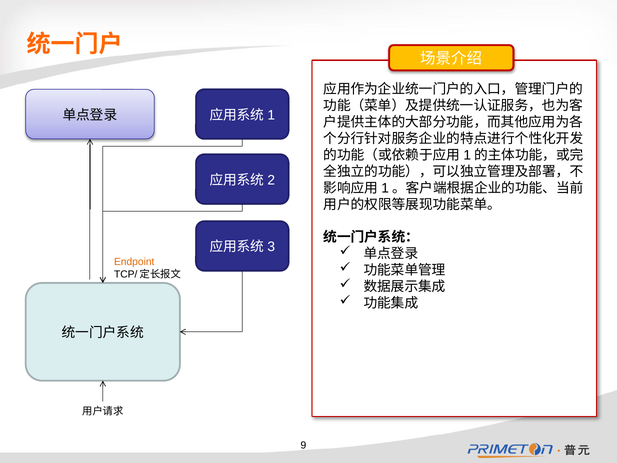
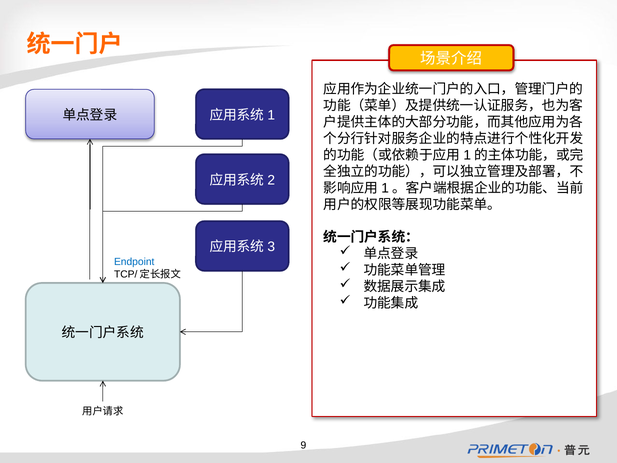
Endpoint colour: orange -> blue
